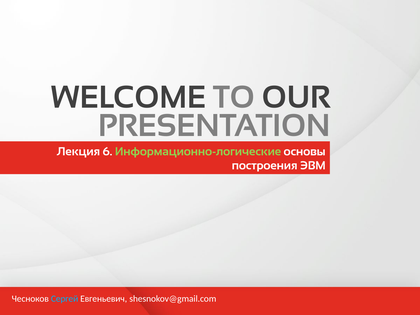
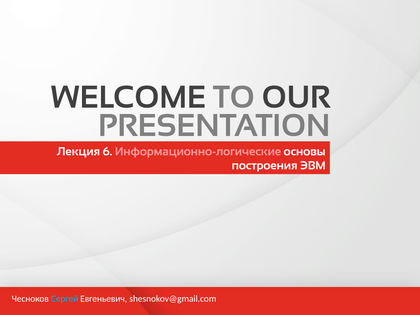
Информационно-логические colour: light green -> pink
